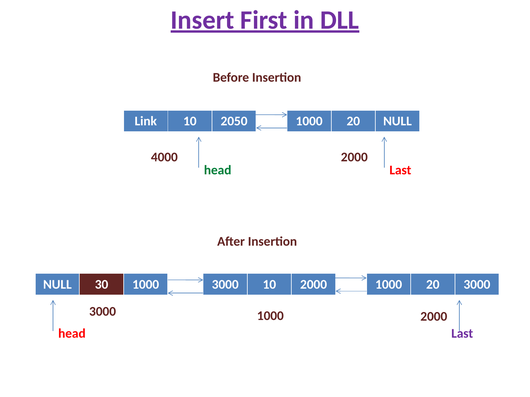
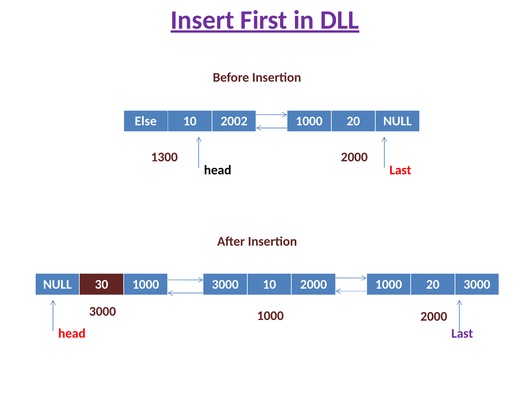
Link: Link -> Else
2050: 2050 -> 2002
4000: 4000 -> 1300
head at (218, 170) colour: green -> black
